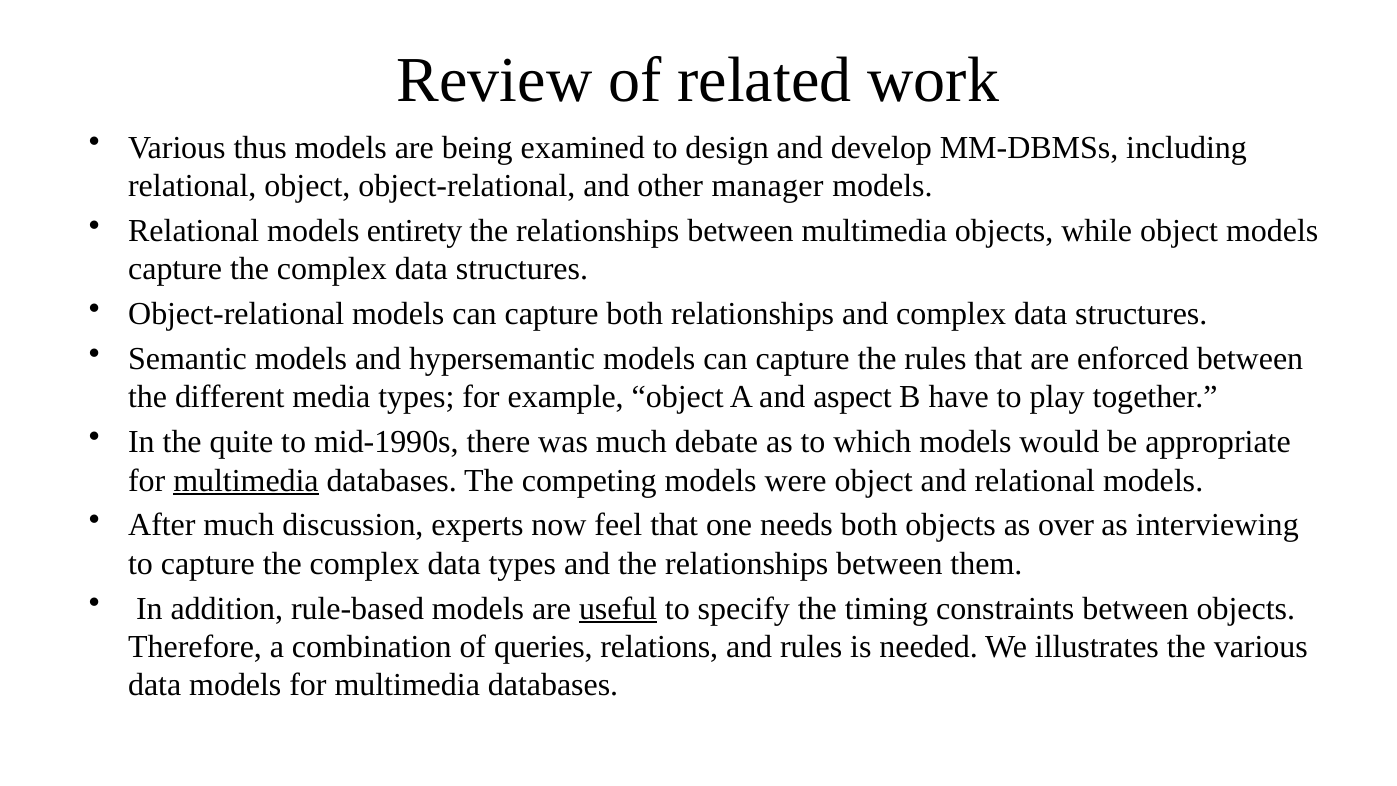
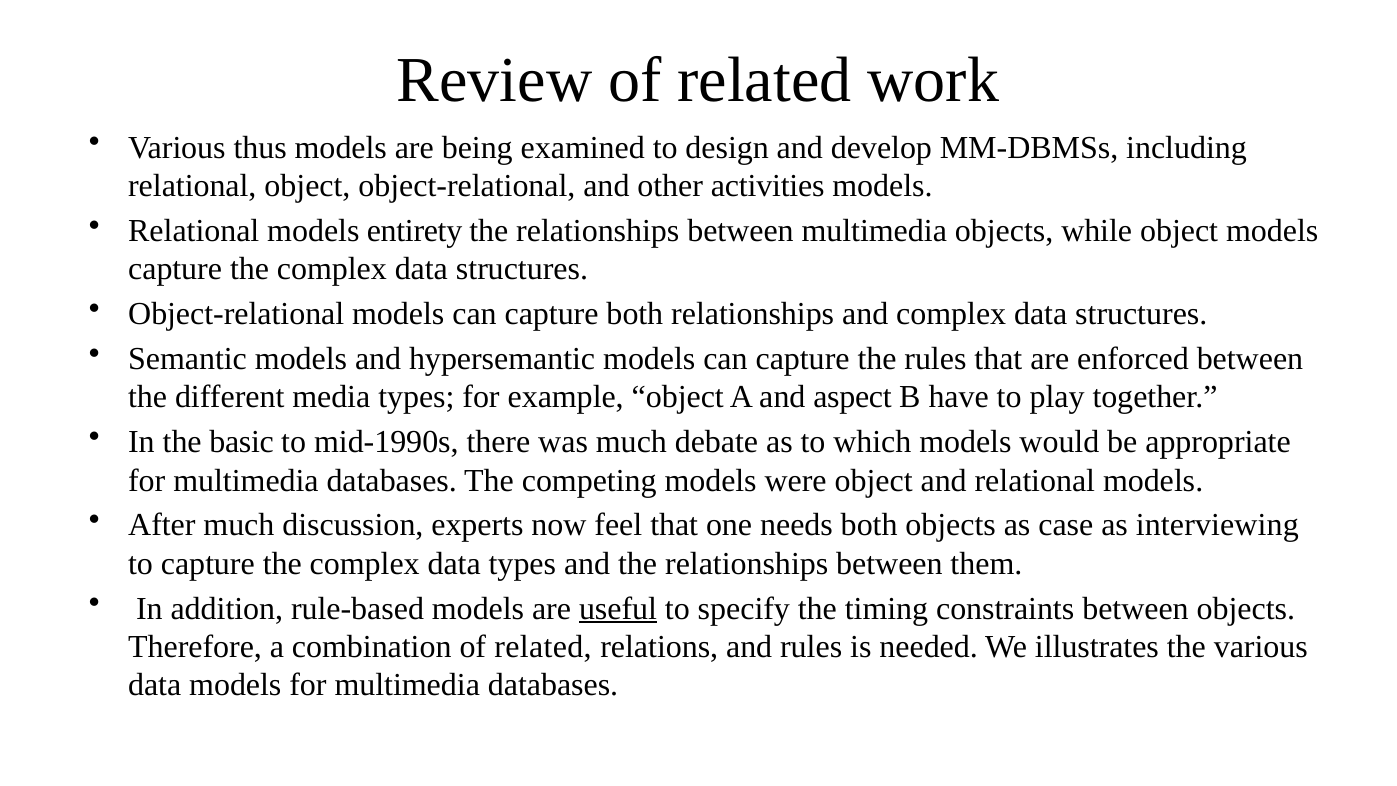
manager: manager -> activities
quite: quite -> basic
multimedia at (246, 480) underline: present -> none
over: over -> case
combination of queries: queries -> related
